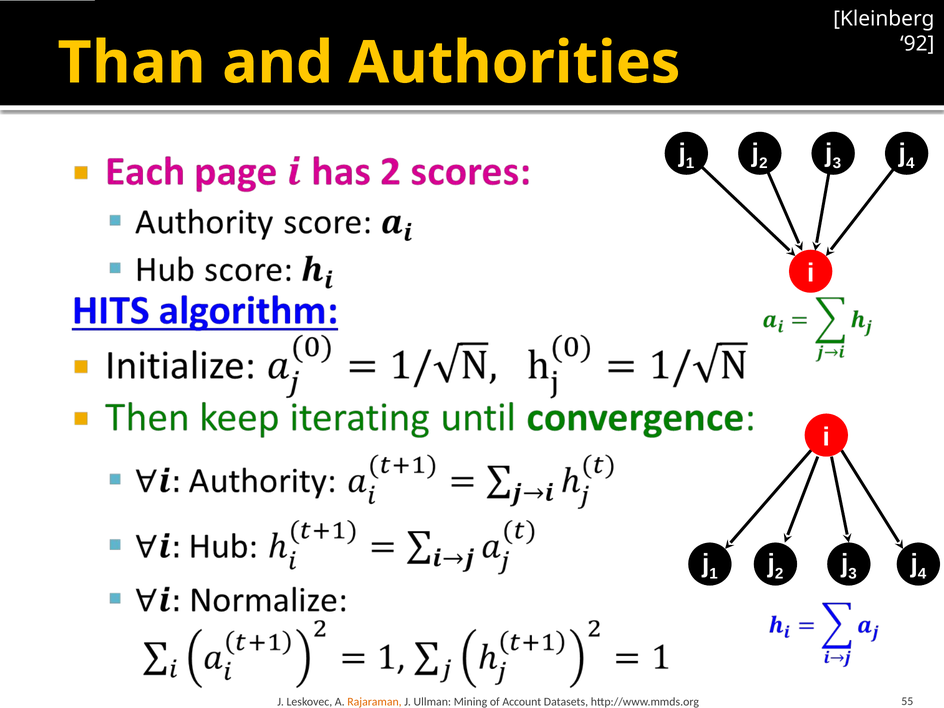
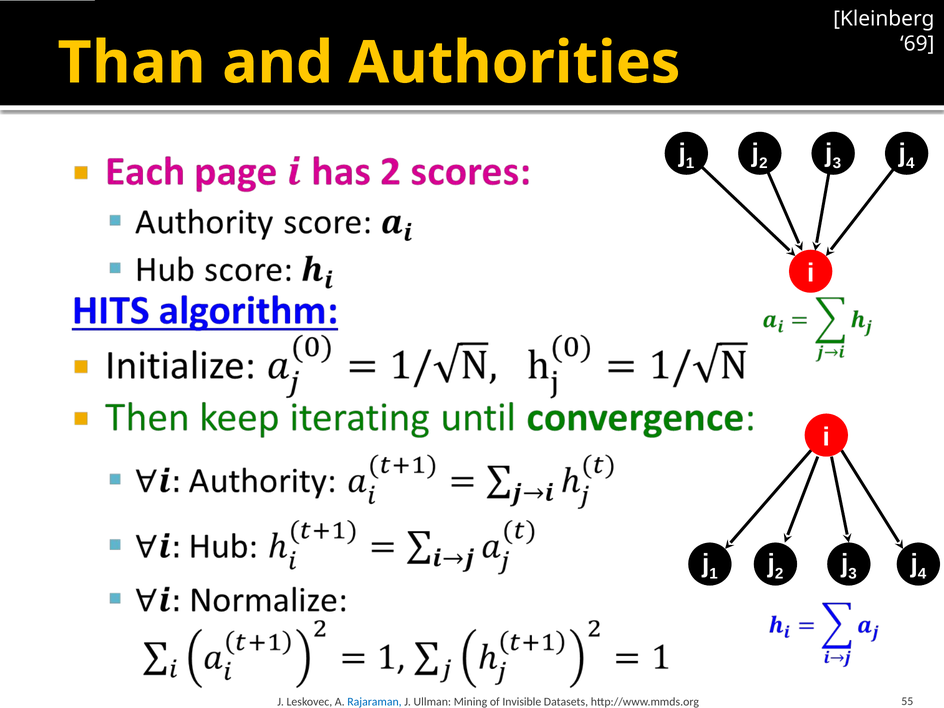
92: 92 -> 69
Rajaraman colour: orange -> blue
Account: Account -> Invisible
